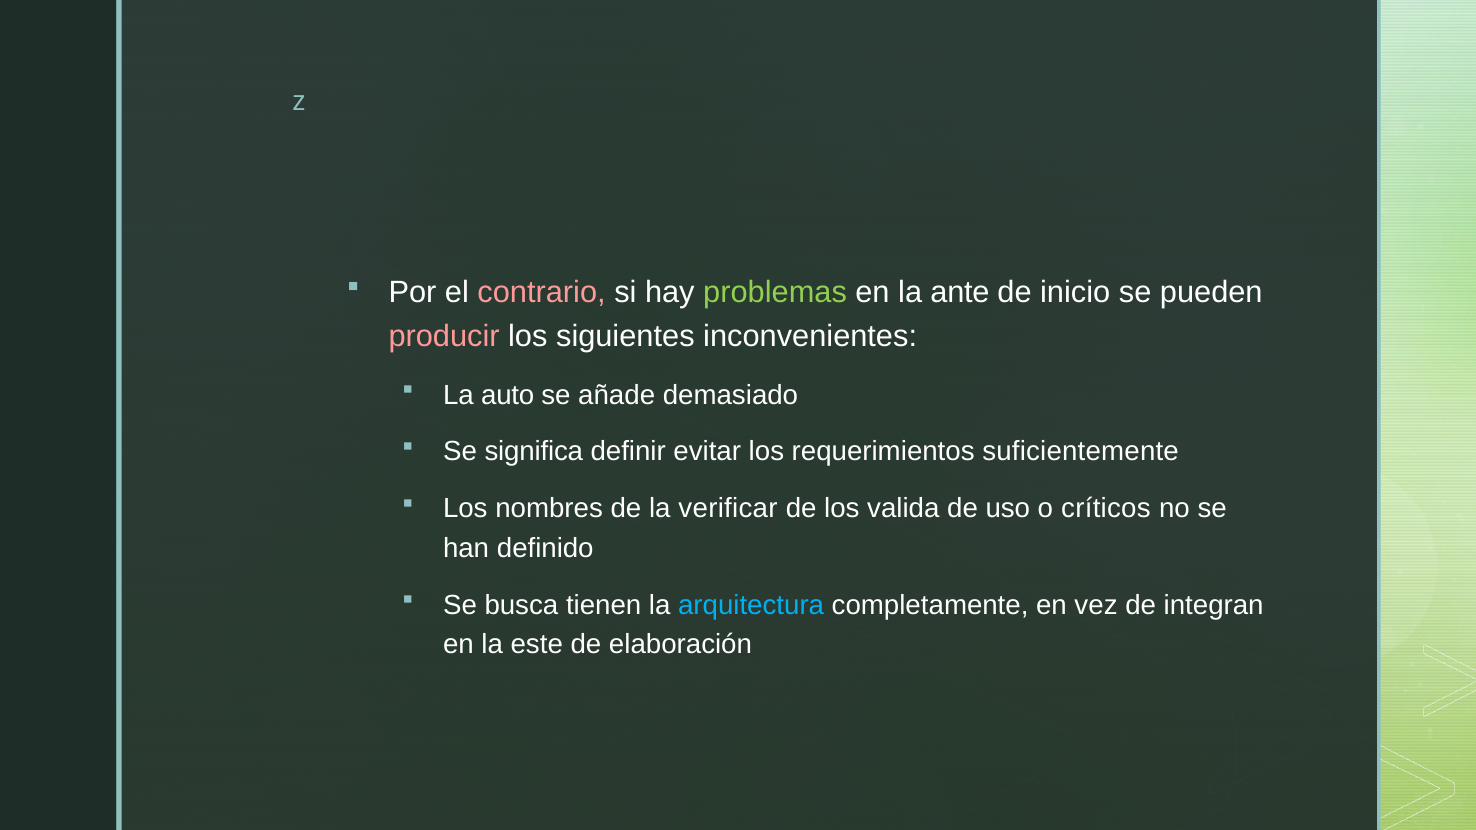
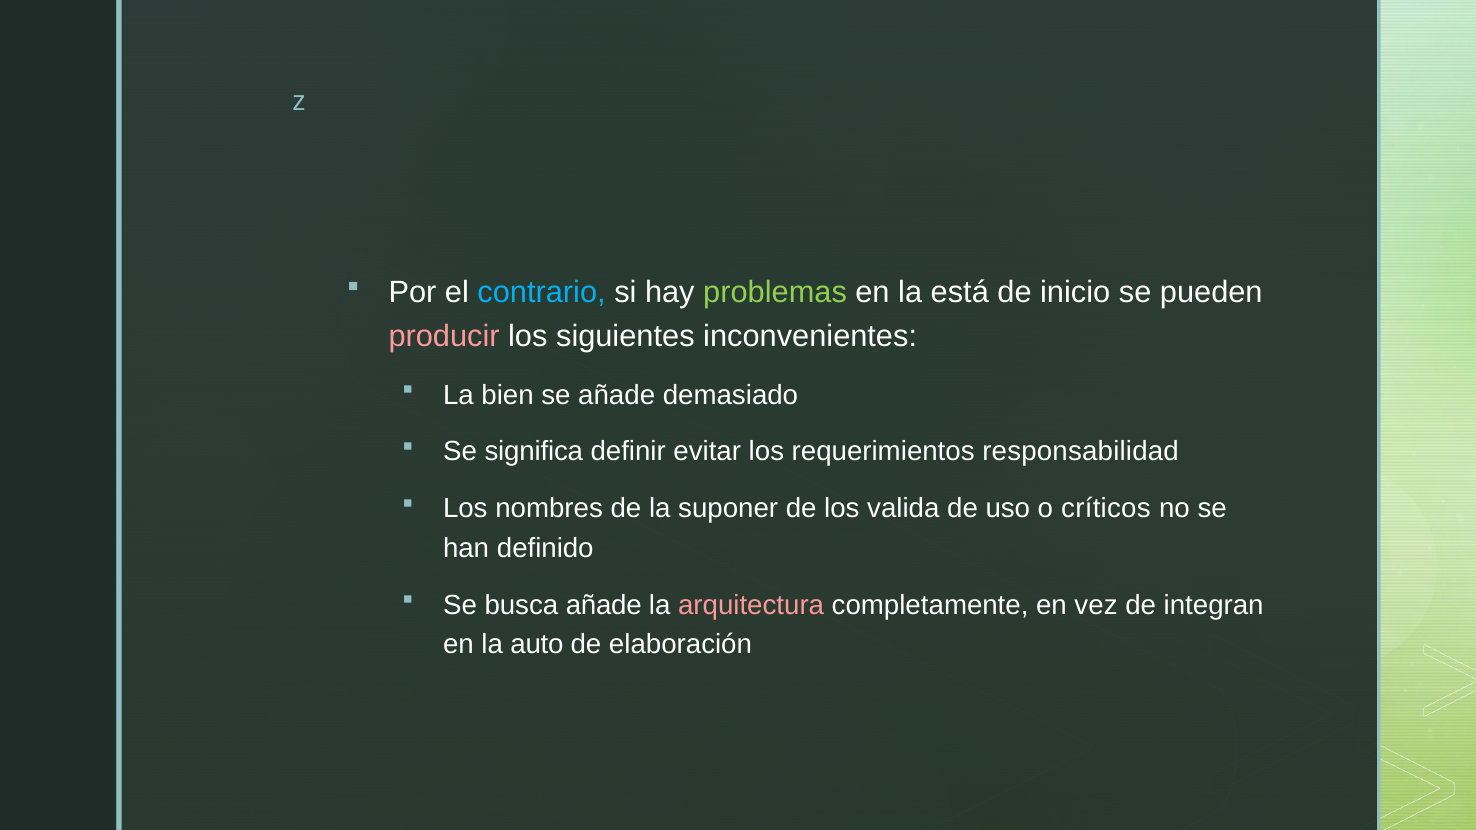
contrario colour: pink -> light blue
ante: ante -> está
auto: auto -> bien
suficientemente: suficientemente -> responsabilidad
verificar: verificar -> suponer
busca tienen: tienen -> añade
arquitectura colour: light blue -> pink
este: este -> auto
